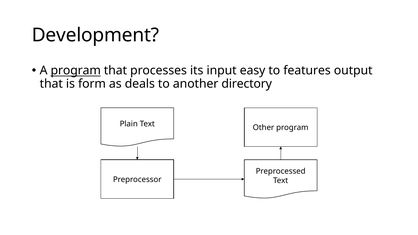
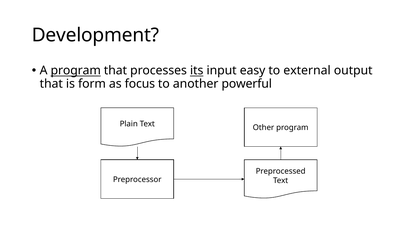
its underline: none -> present
features: features -> external
deals: deals -> focus
directory: directory -> powerful
